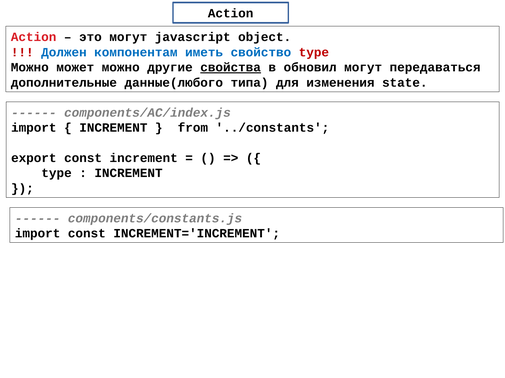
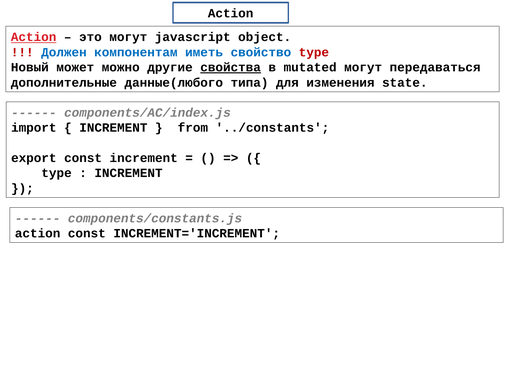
Action at (34, 37) underline: none -> present
Можно at (30, 68): Можно -> Новый
обновил: обновил -> mutated
import at (38, 234): import -> асtion
